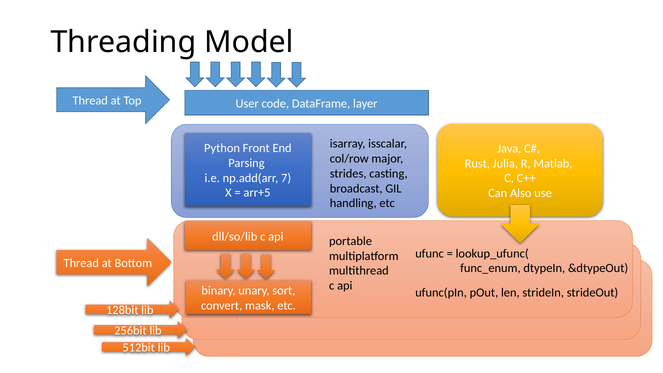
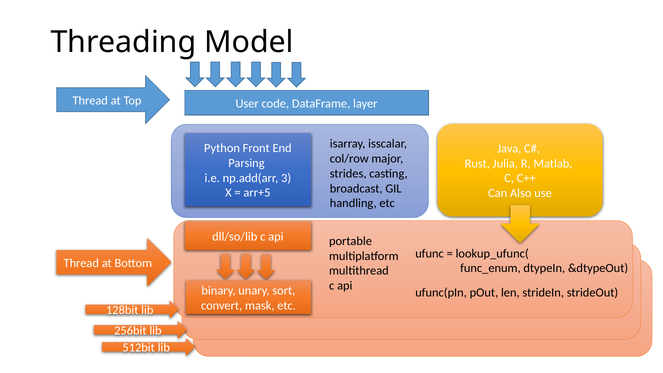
7: 7 -> 3
